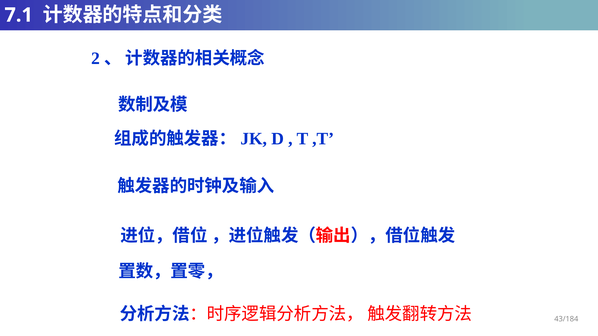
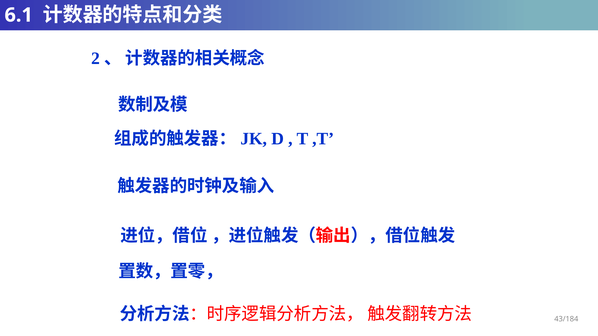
7.1: 7.1 -> 6.1
